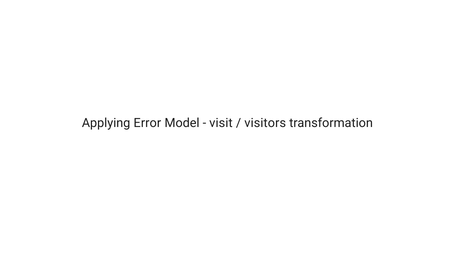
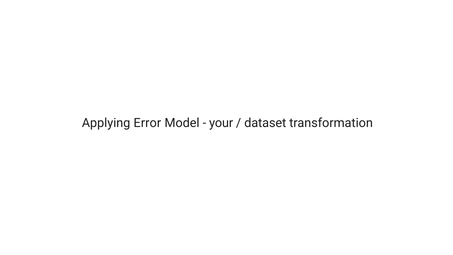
visit: visit -> your
visitors: visitors -> dataset
